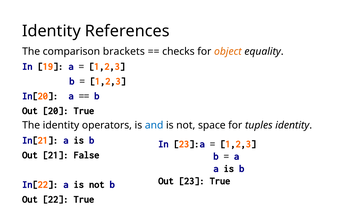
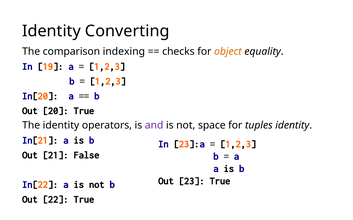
References: References -> Converting
brackets: brackets -> indexing
and colour: blue -> purple
